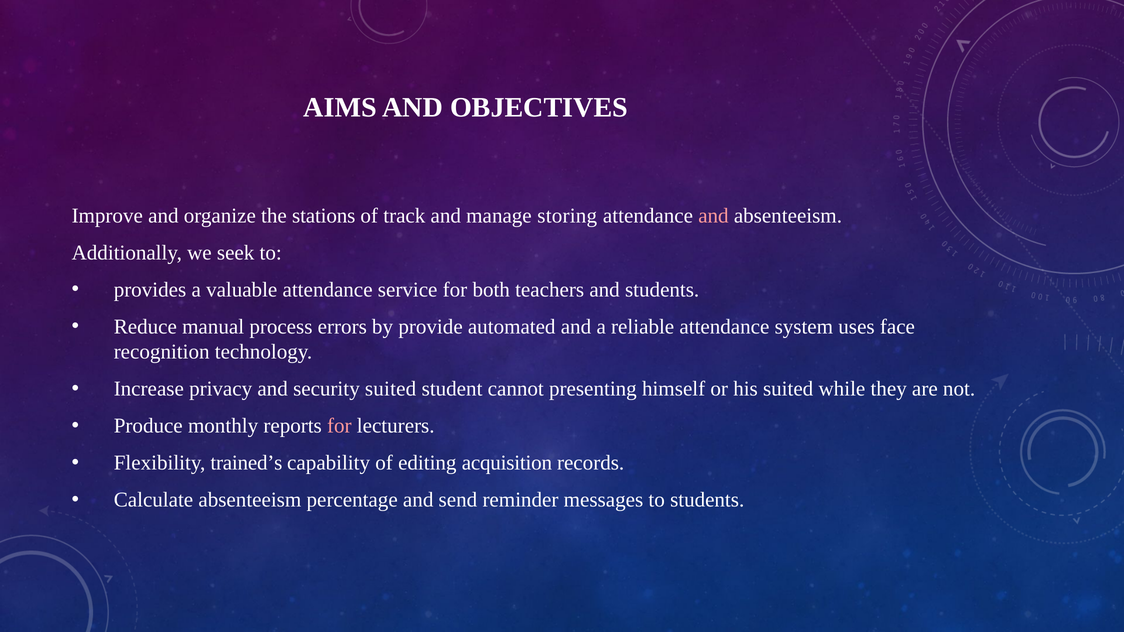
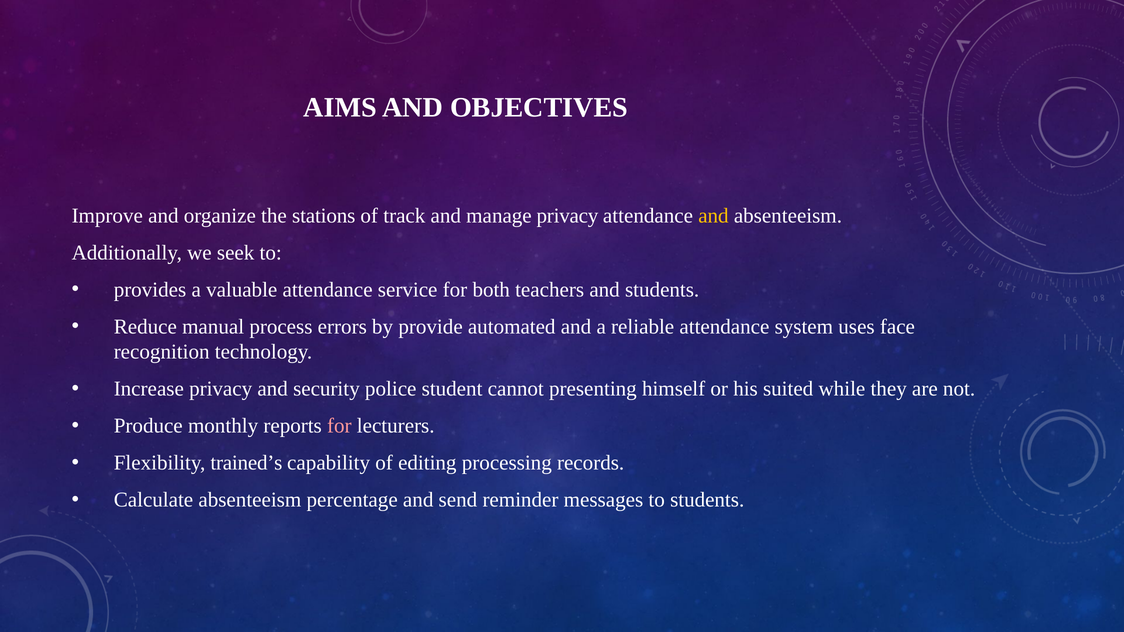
manage storing: storing -> privacy
and at (713, 216) colour: pink -> yellow
security suited: suited -> police
acquisition: acquisition -> processing
